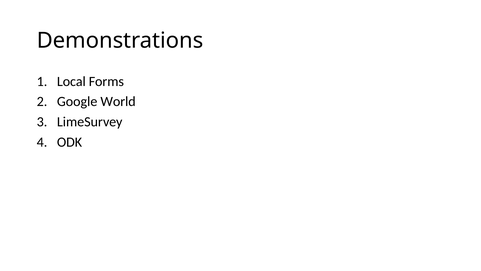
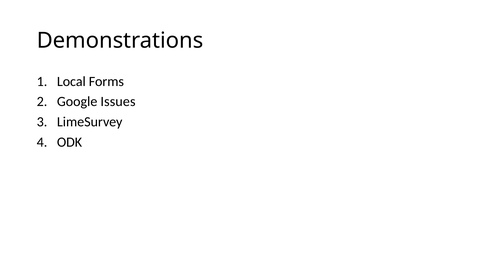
World: World -> Issues
